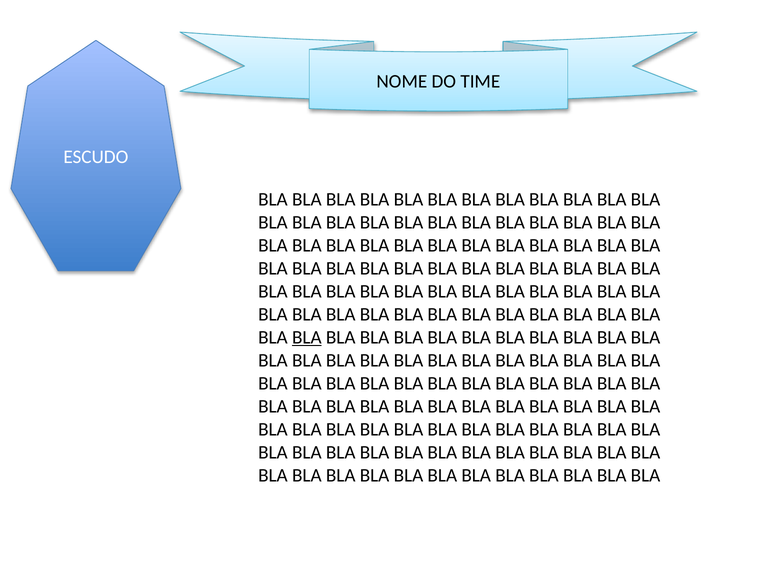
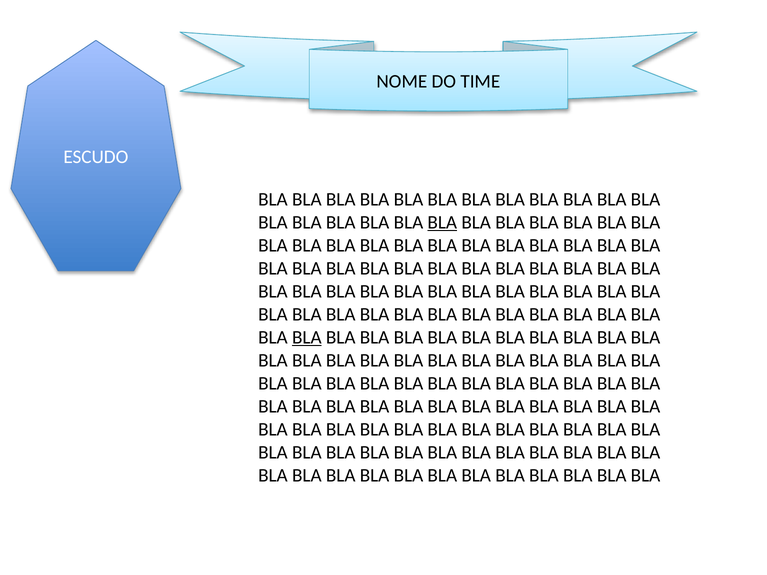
BLA at (442, 222) underline: none -> present
